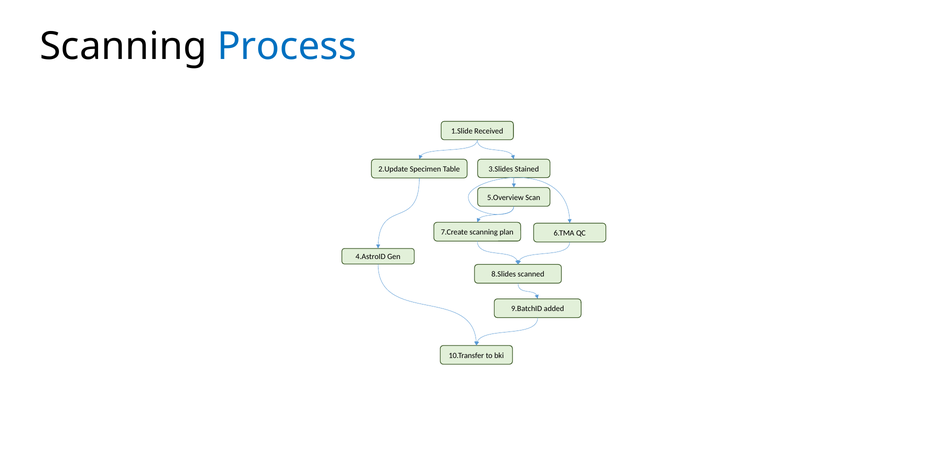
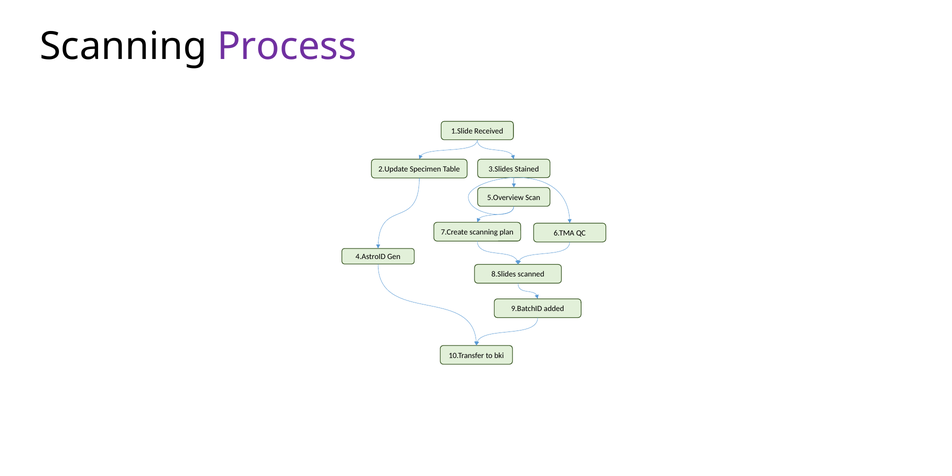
Process colour: blue -> purple
